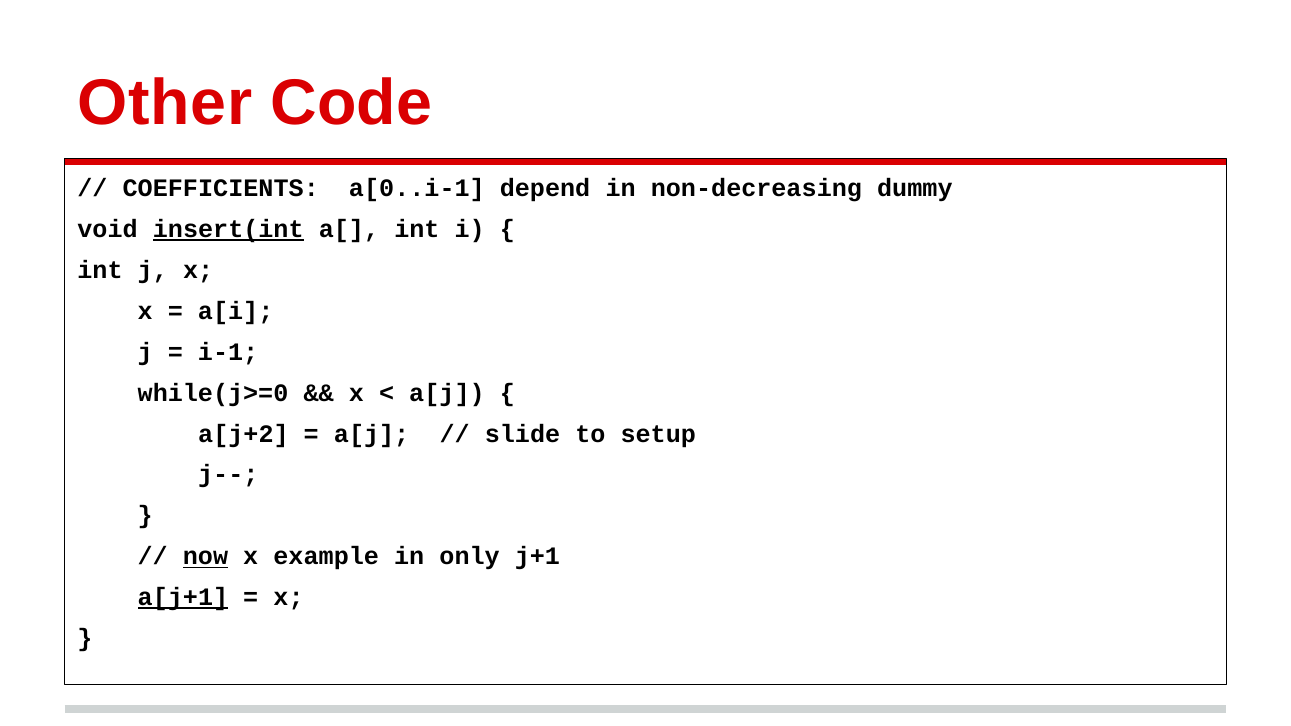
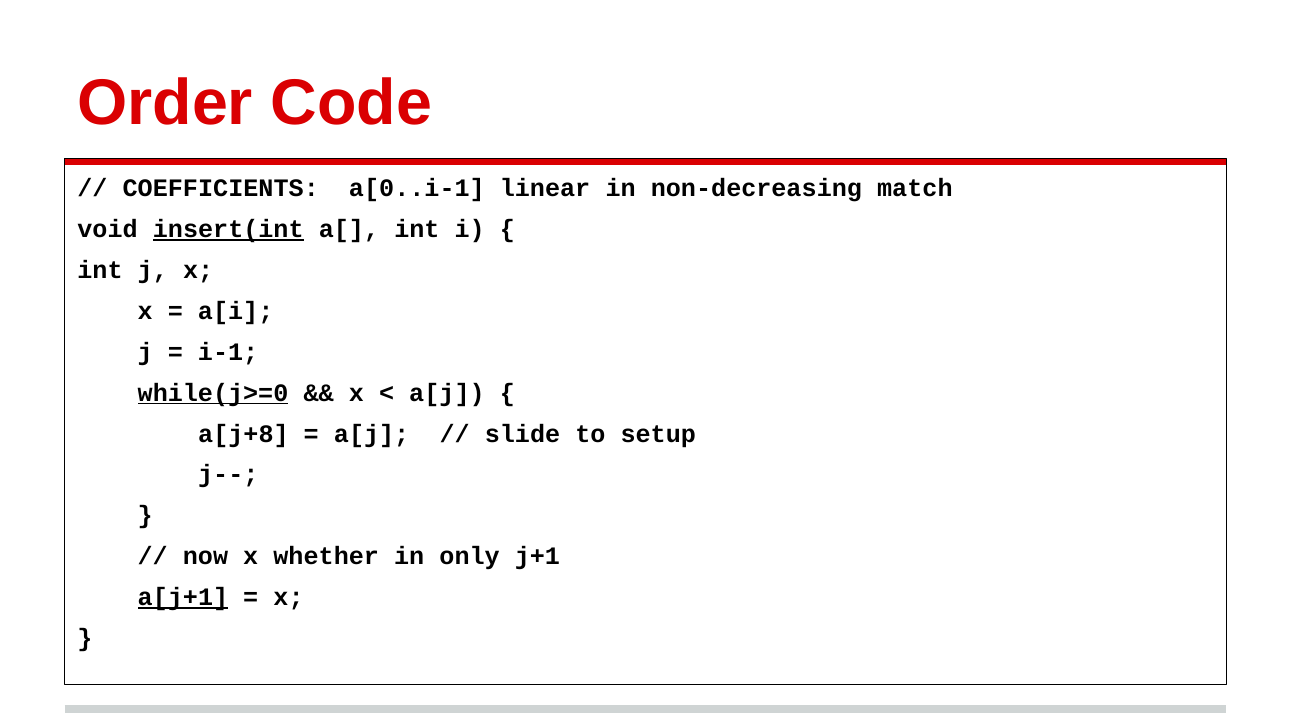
Other: Other -> Order
depend: depend -> linear
dummy: dummy -> match
while(j>=0 underline: none -> present
a[j+2: a[j+2 -> a[j+8
now underline: present -> none
example: example -> whether
